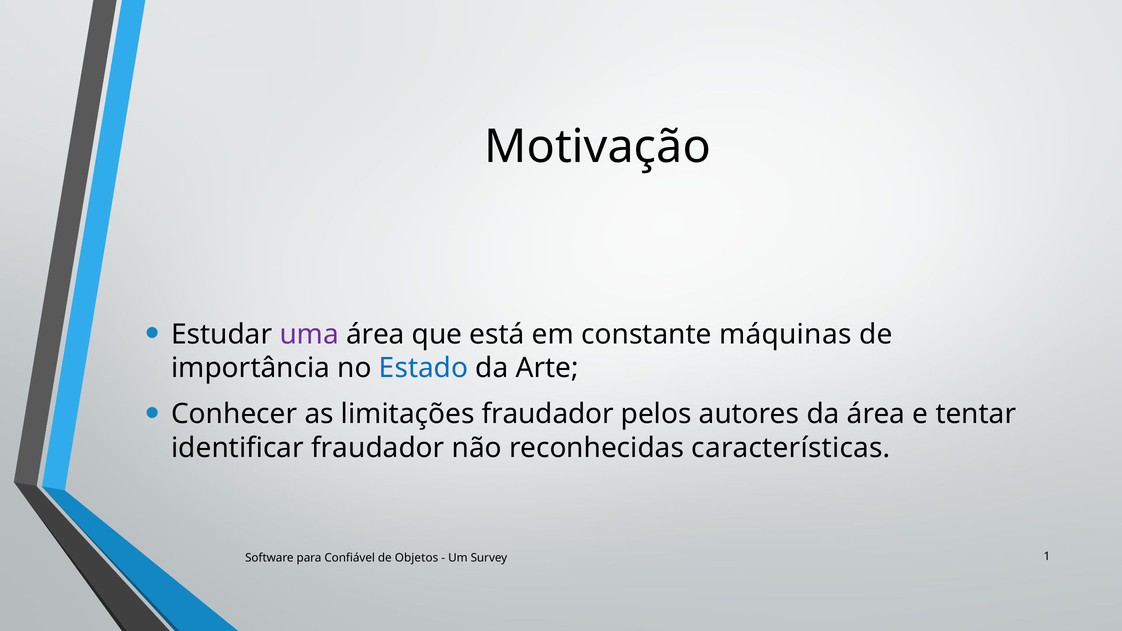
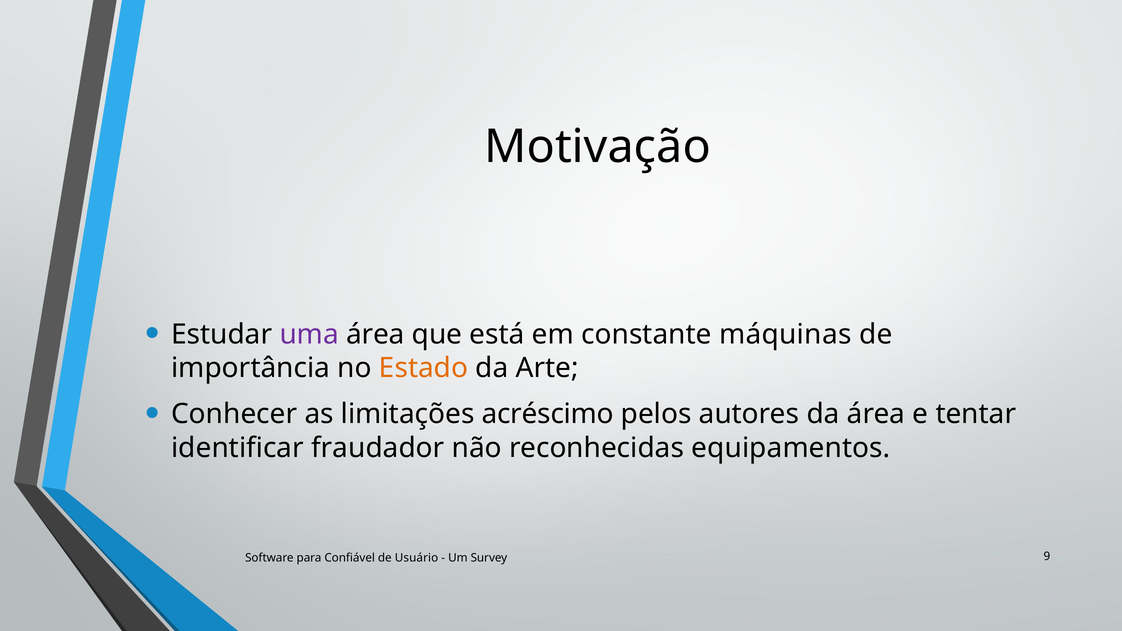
Estado colour: blue -> orange
limitações fraudador: fraudador -> acréscimo
características: características -> equipamentos
Objetos: Objetos -> Usuário
1: 1 -> 9
